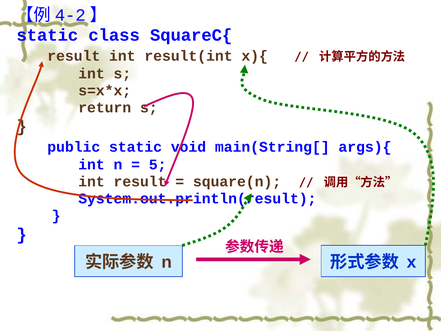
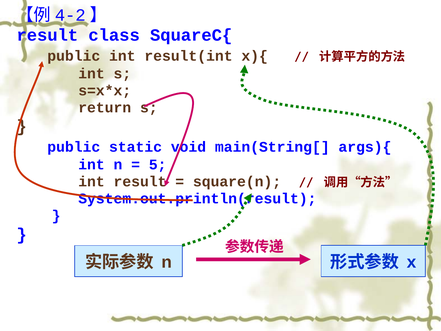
static at (47, 35): static -> result
result at (74, 56): result -> public
